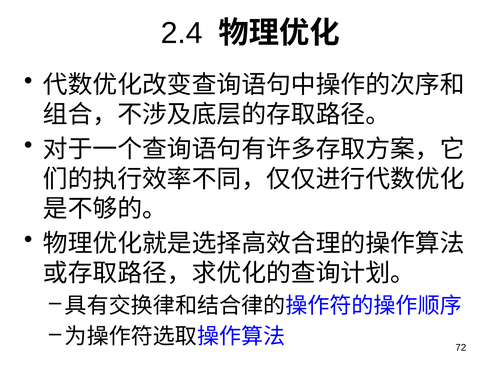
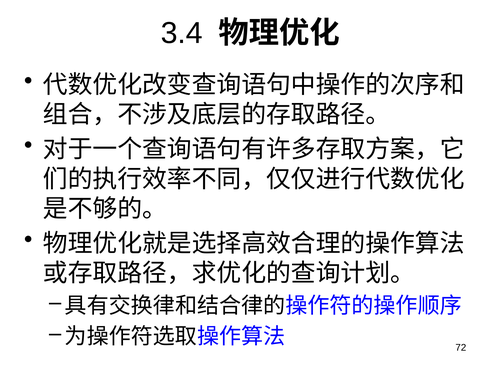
2.4: 2.4 -> 3.4
